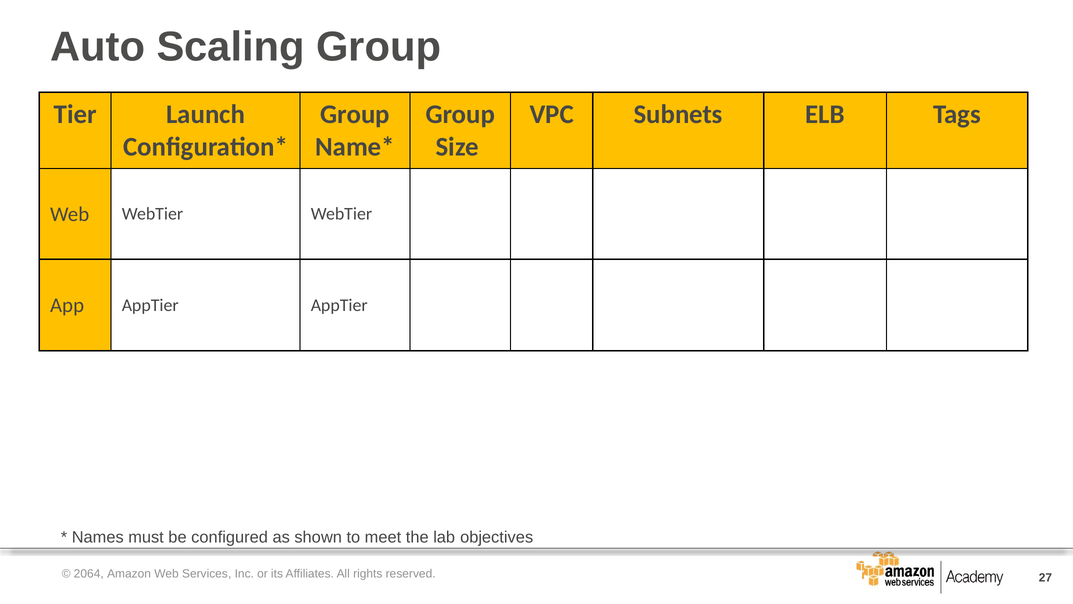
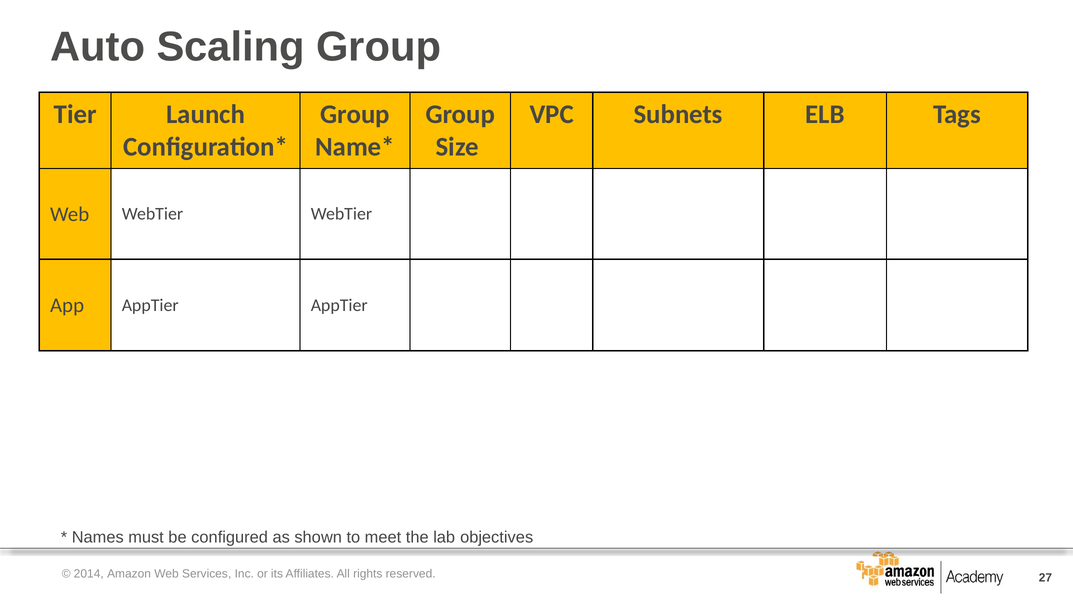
2064: 2064 -> 2014
